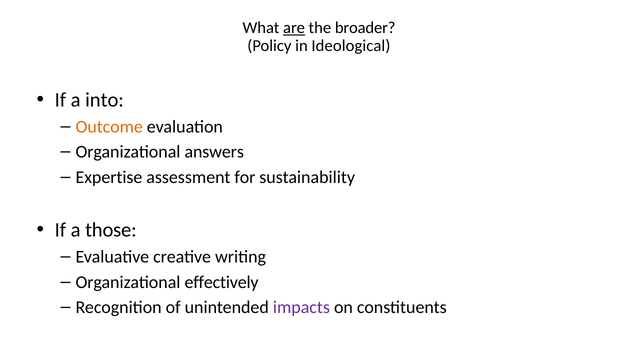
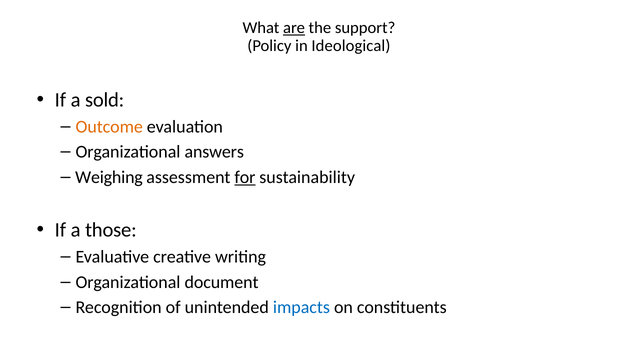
broader: broader -> support
into: into -> sold
Expertise: Expertise -> Weighing
for underline: none -> present
effectively: effectively -> document
impacts colour: purple -> blue
